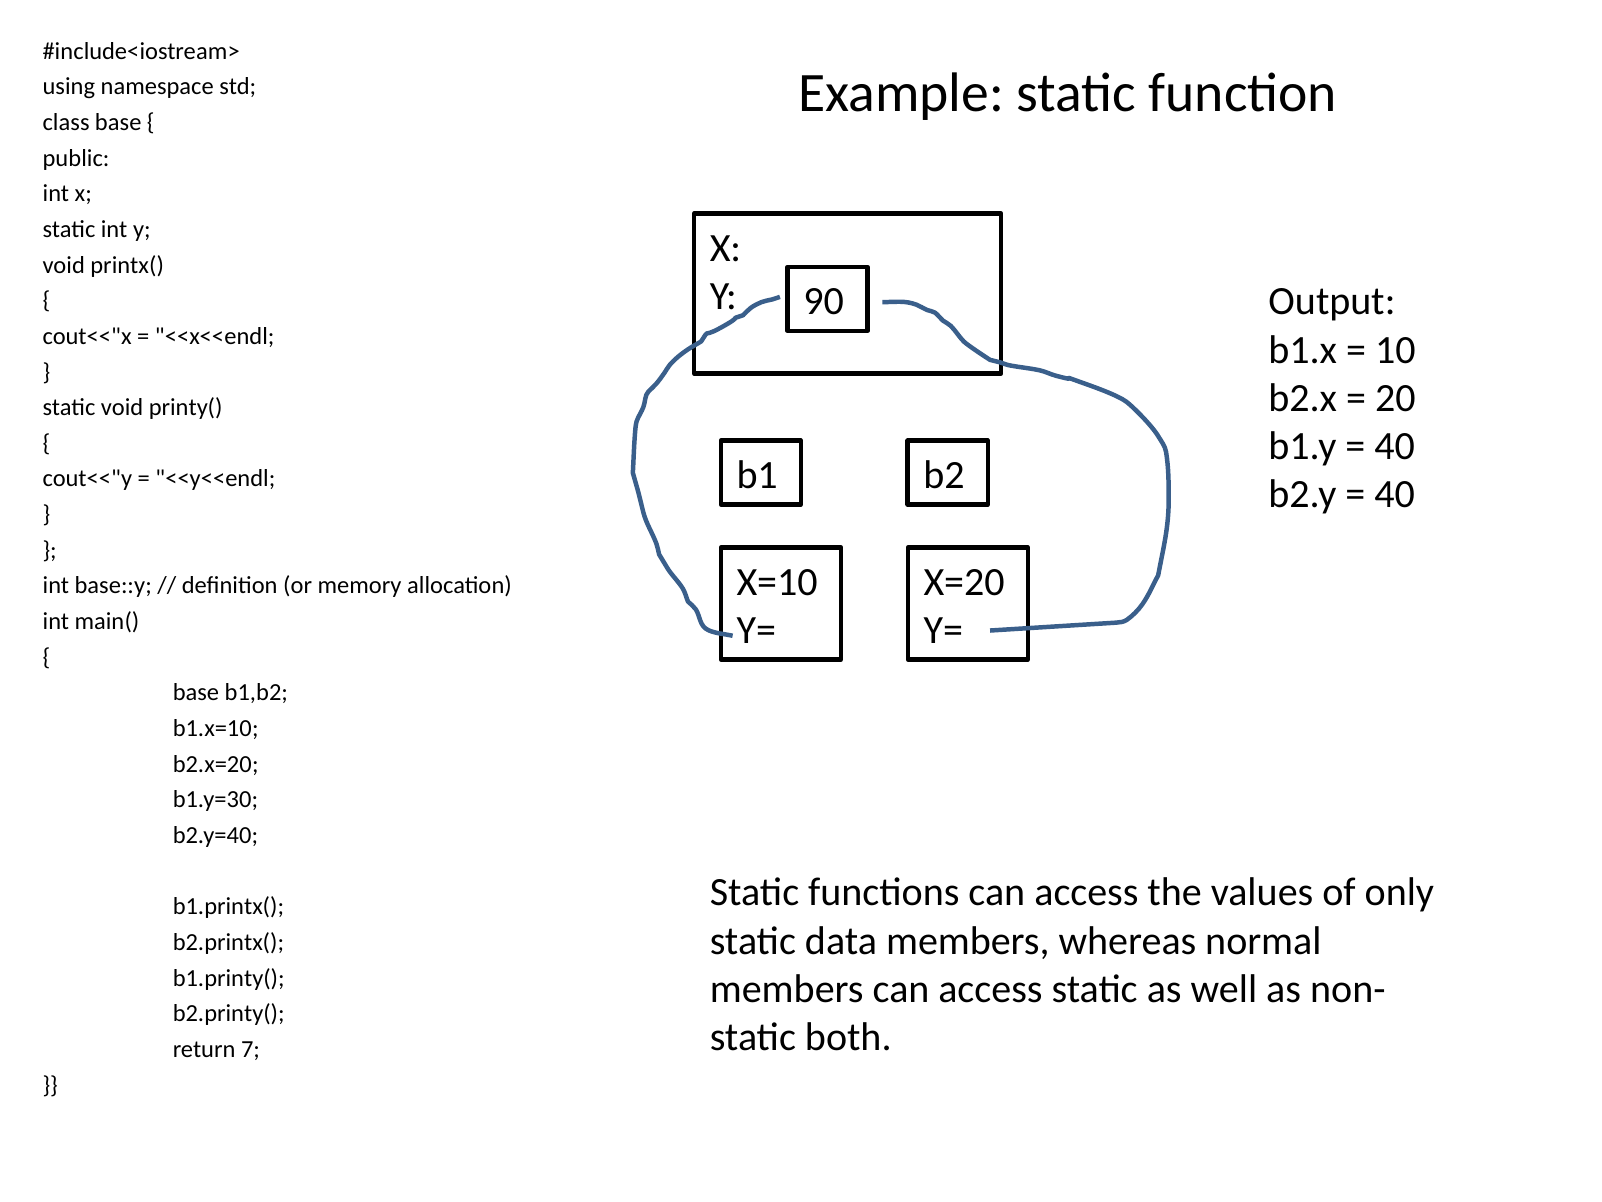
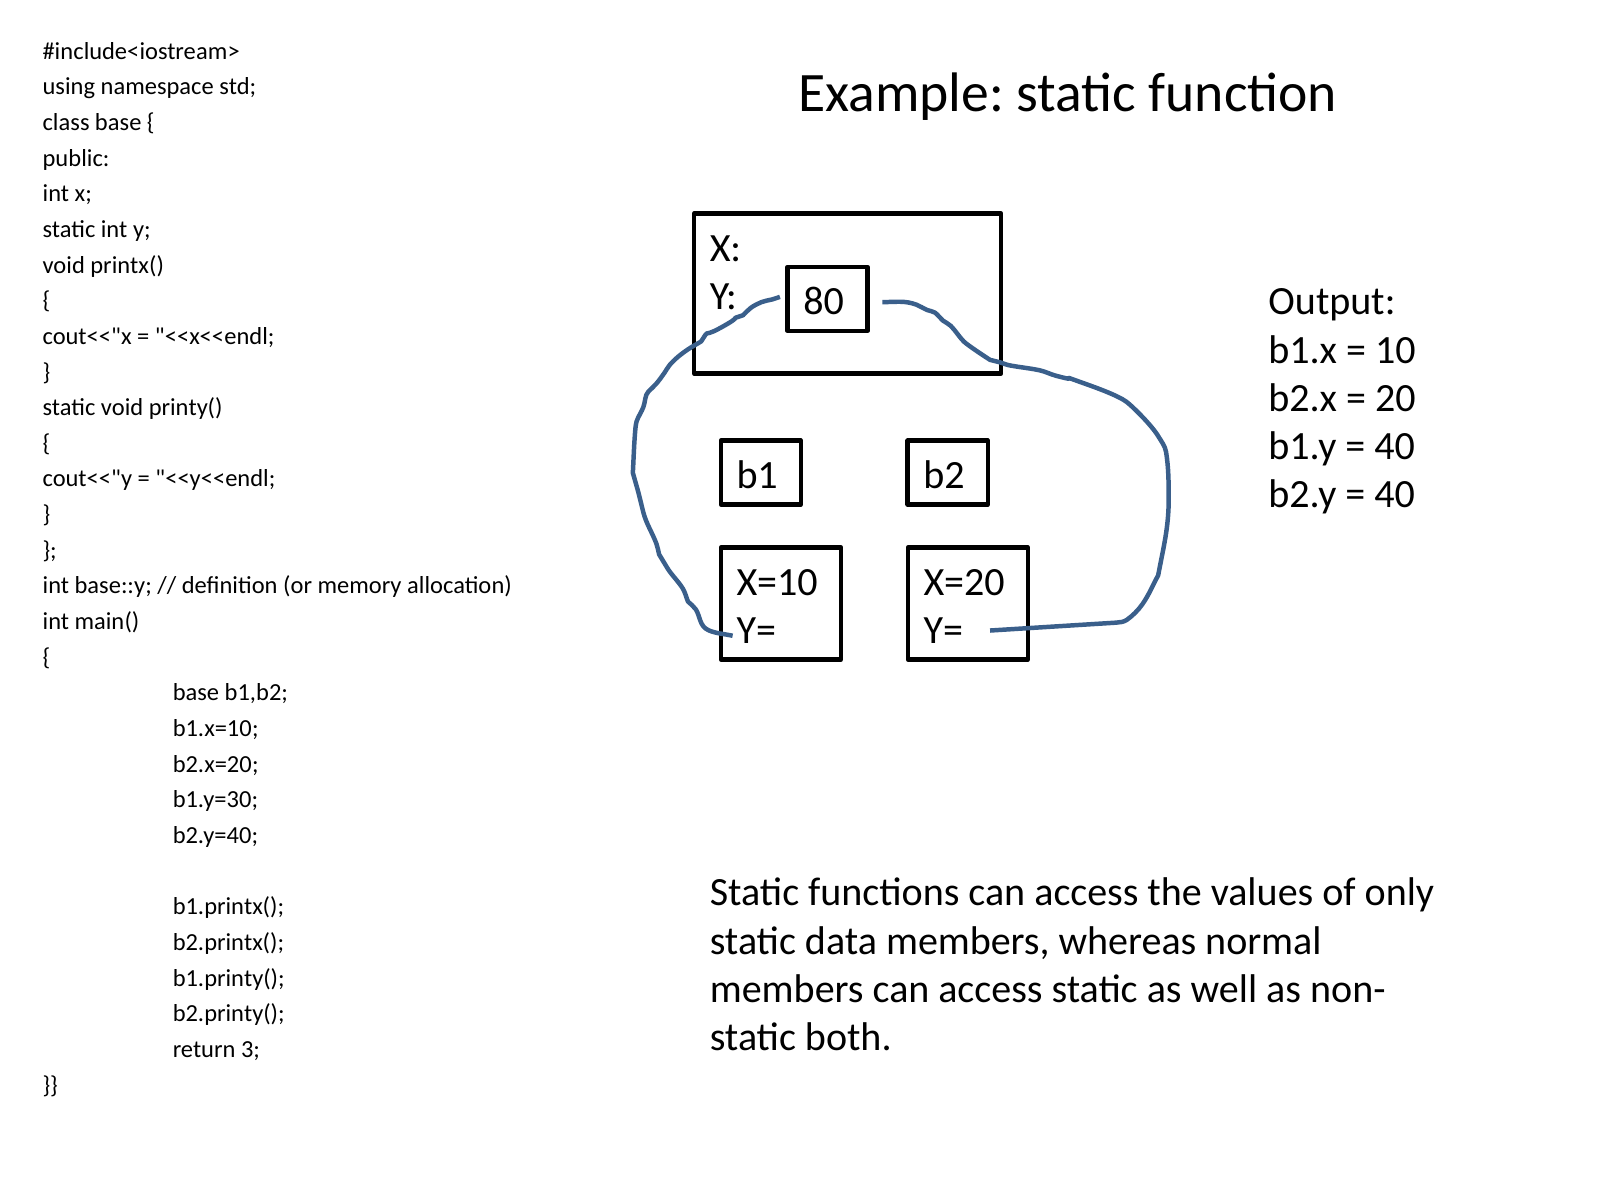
90: 90 -> 80
7: 7 -> 3
